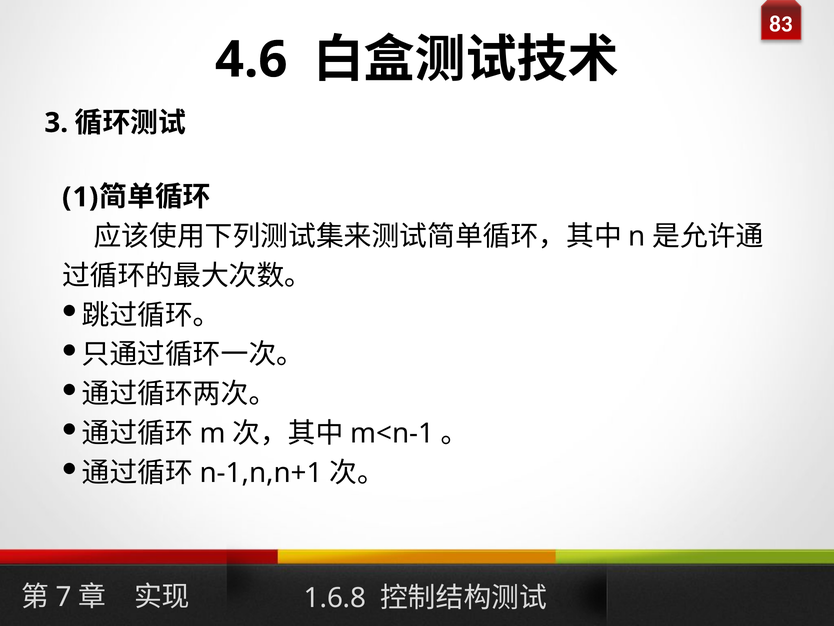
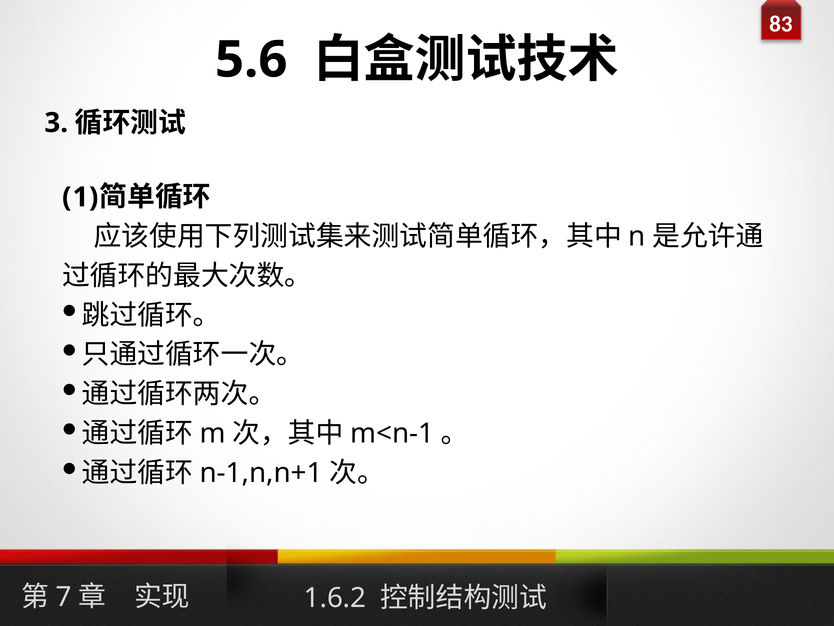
4.6: 4.6 -> 5.6
1.6.8: 1.6.8 -> 1.6.2
